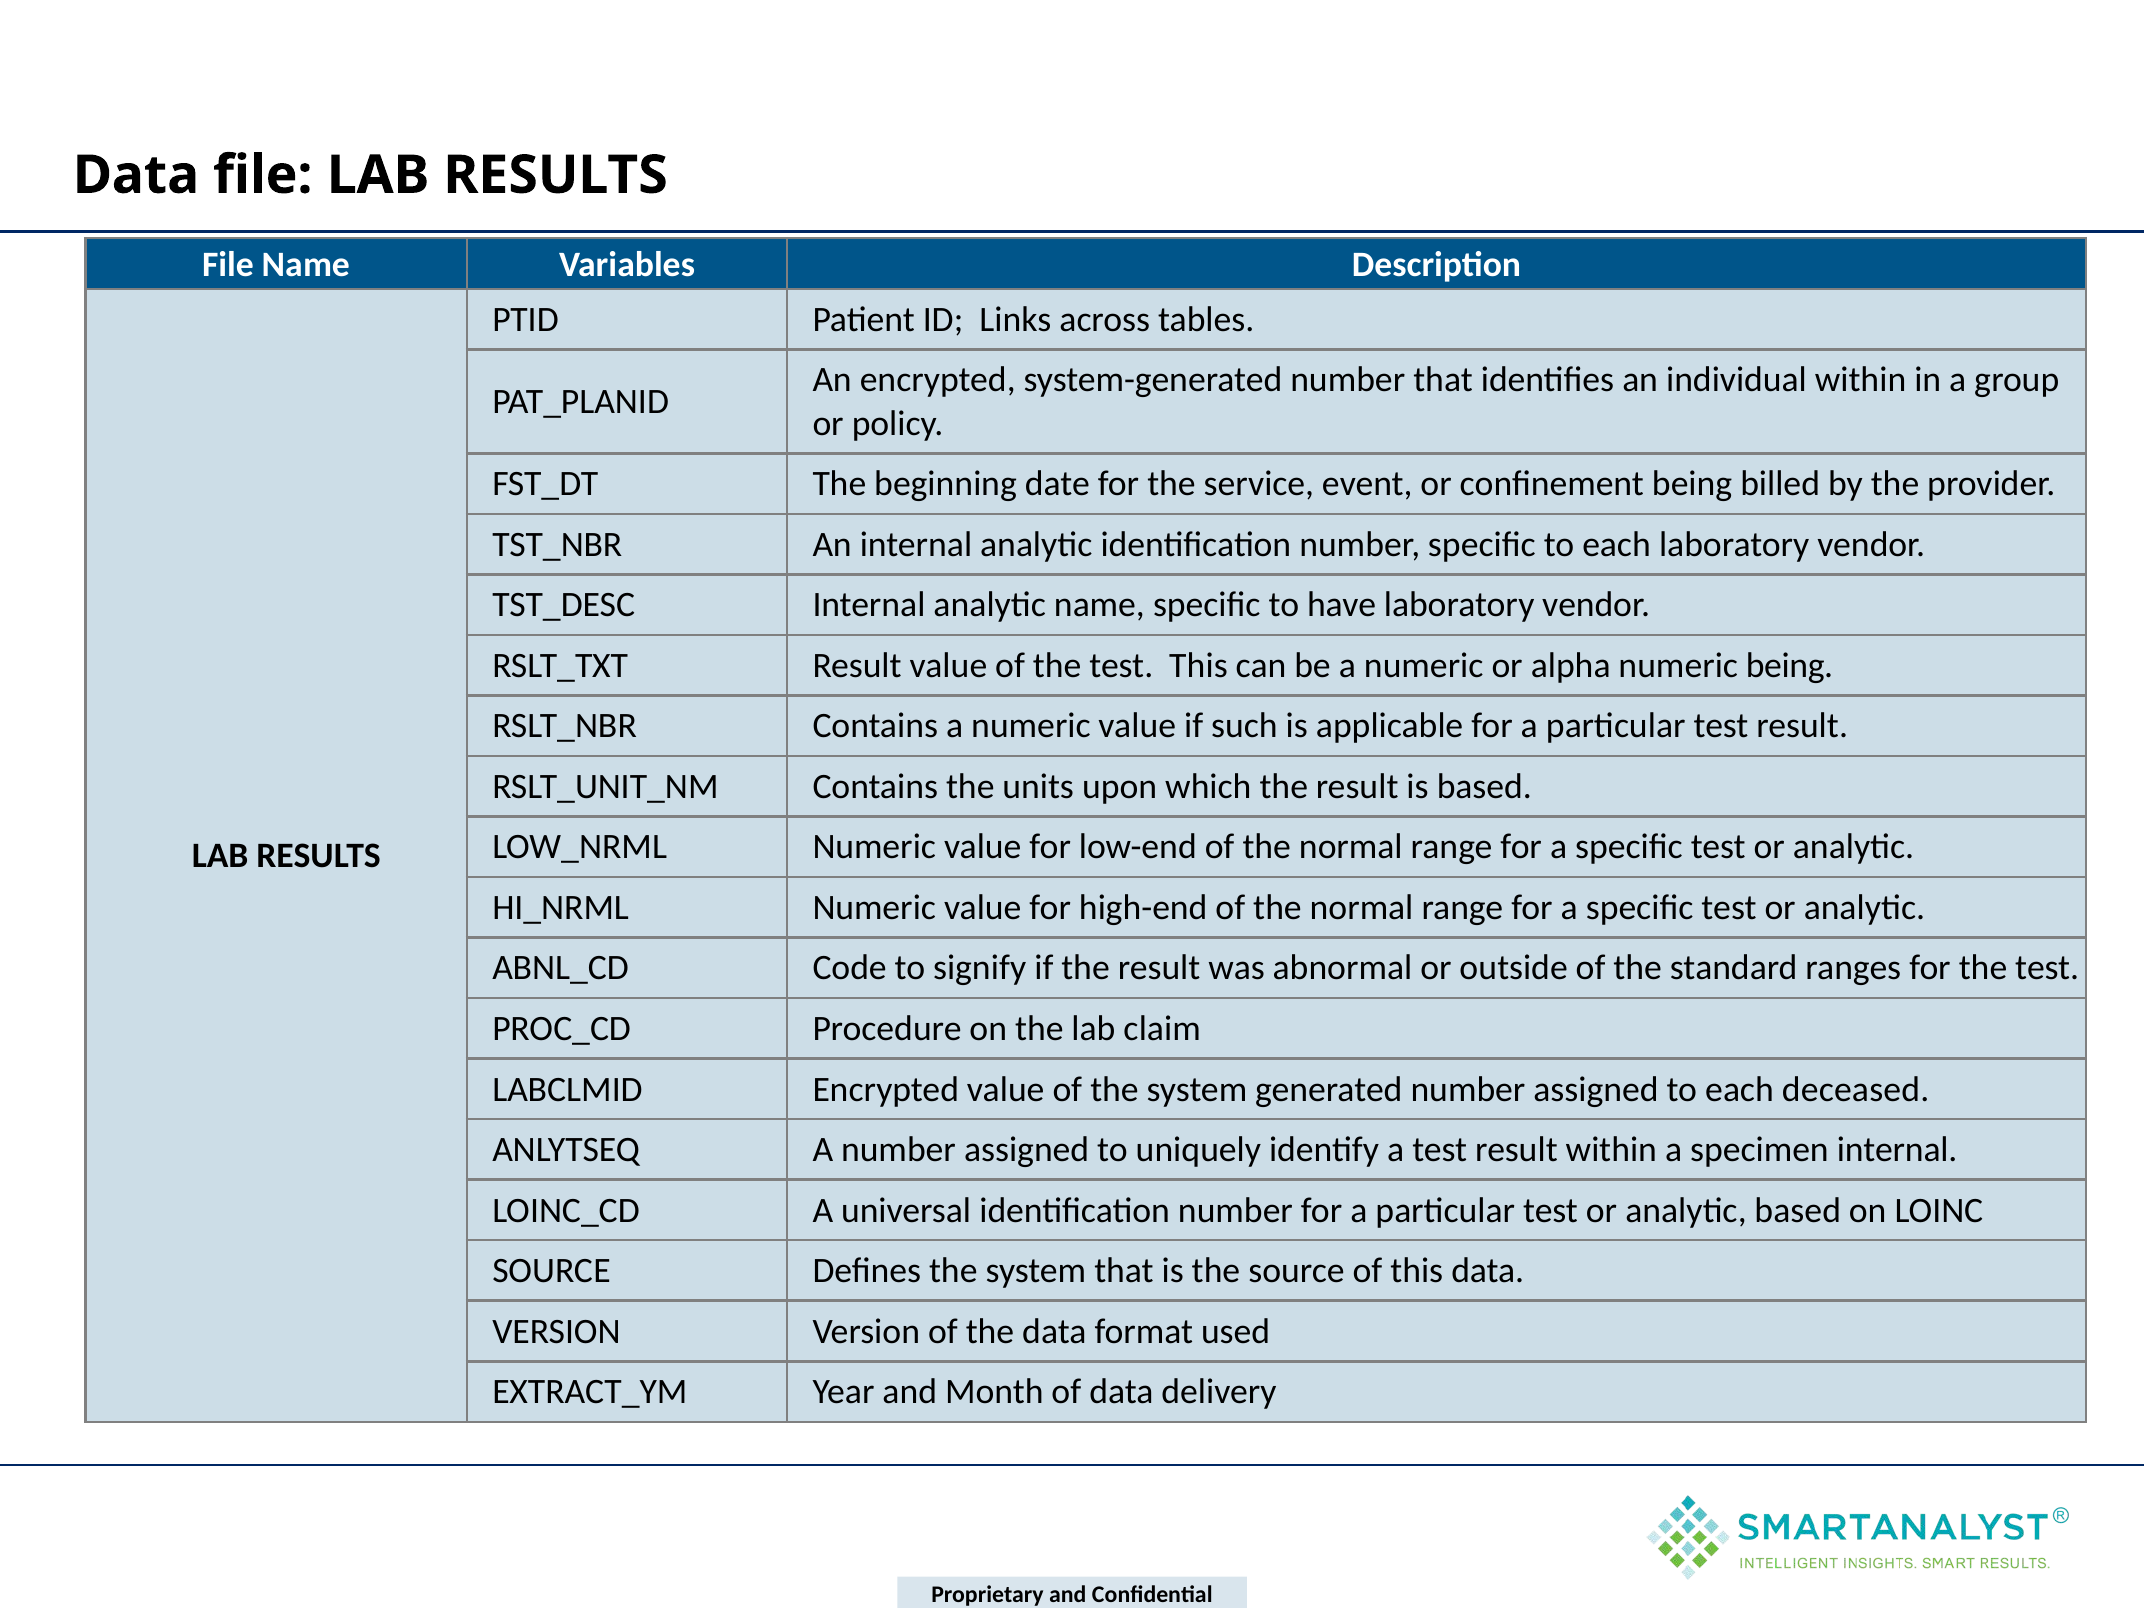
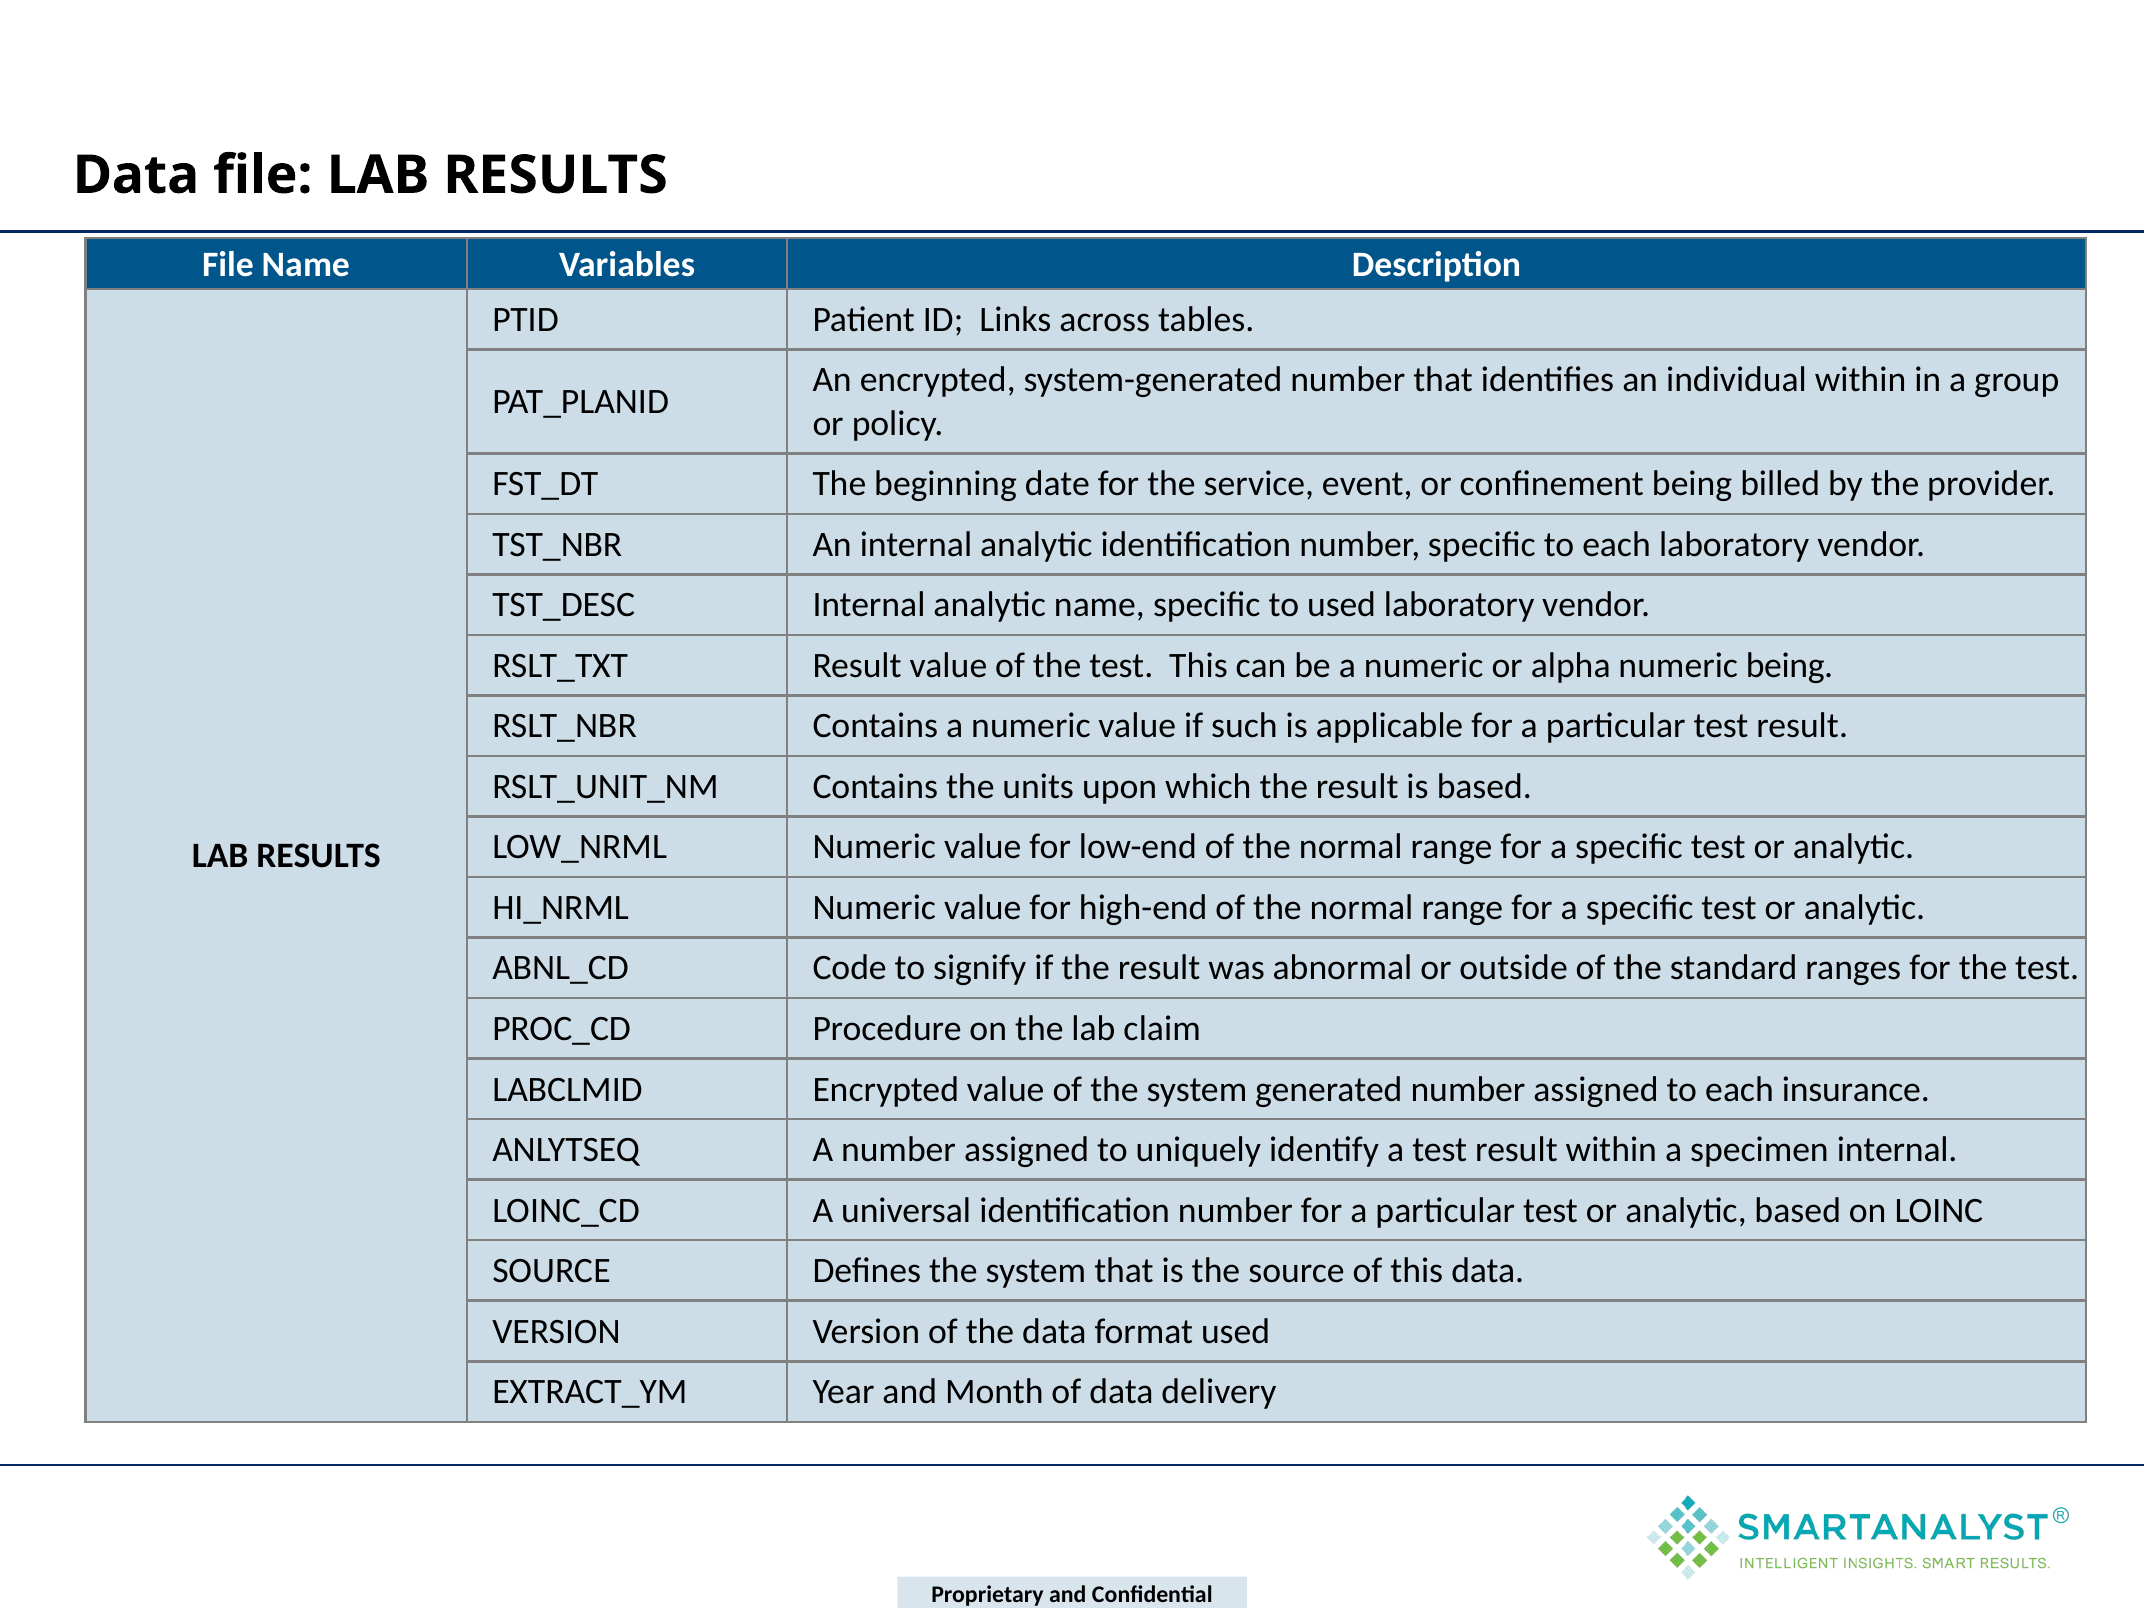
to have: have -> used
deceased: deceased -> insurance
